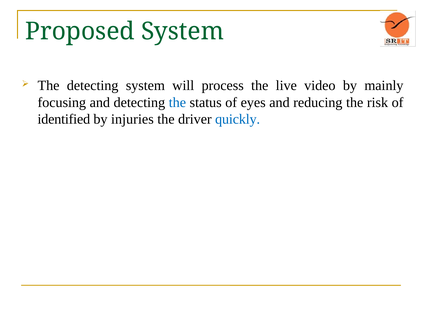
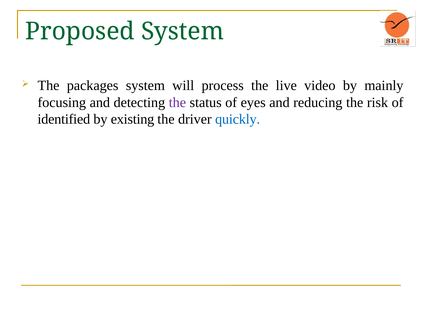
The detecting: detecting -> packages
the at (177, 102) colour: blue -> purple
injuries: injuries -> existing
